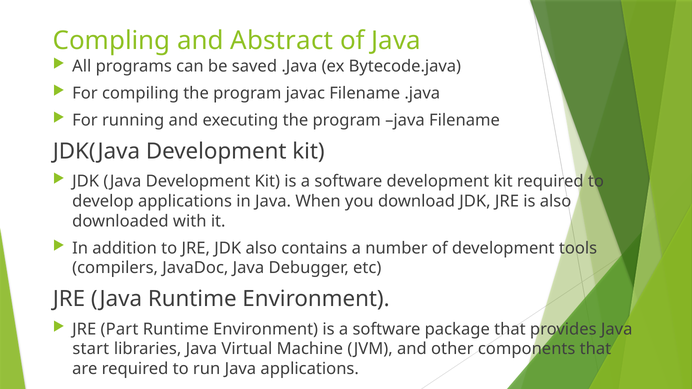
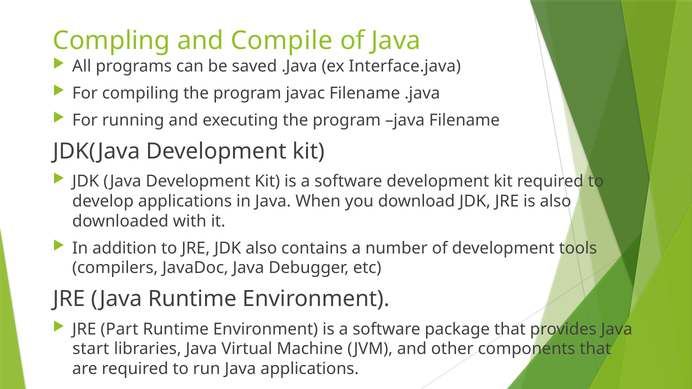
Abstract: Abstract -> Compile
Bytecode.java: Bytecode.java -> Interface.java
